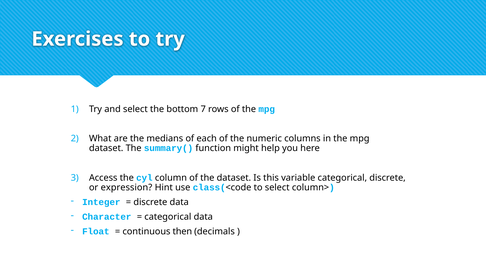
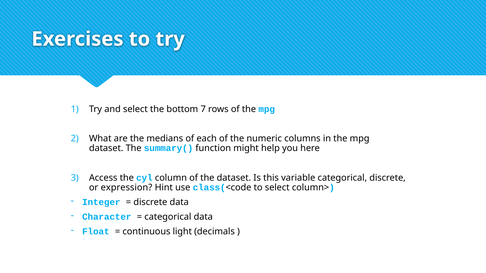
then: then -> light
